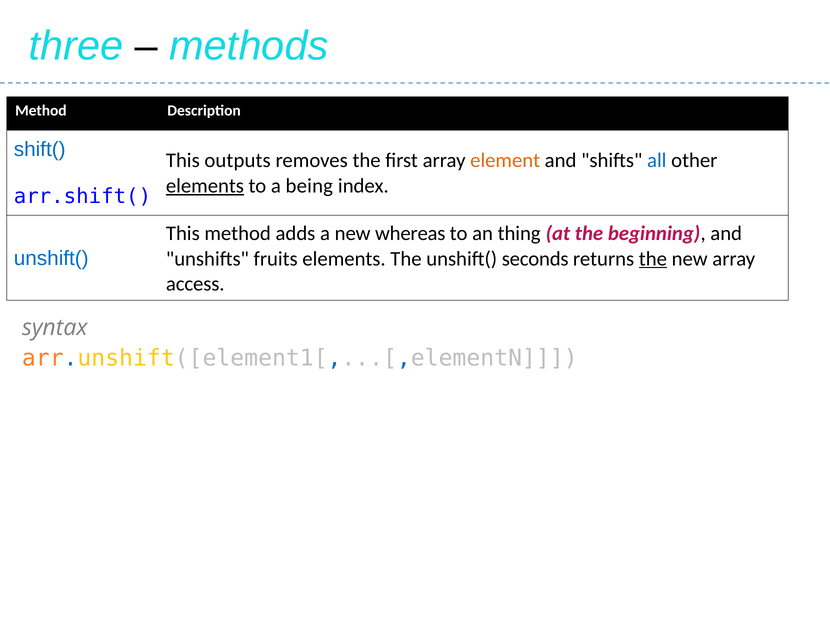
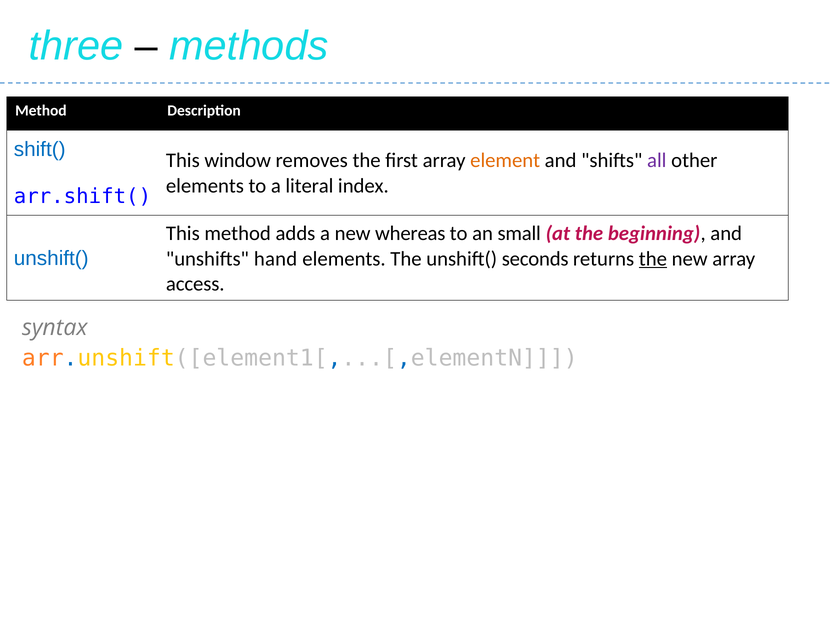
outputs: outputs -> window
all colour: blue -> purple
elements at (205, 186) underline: present -> none
being: being -> literal
thing: thing -> small
fruits: fruits -> hand
